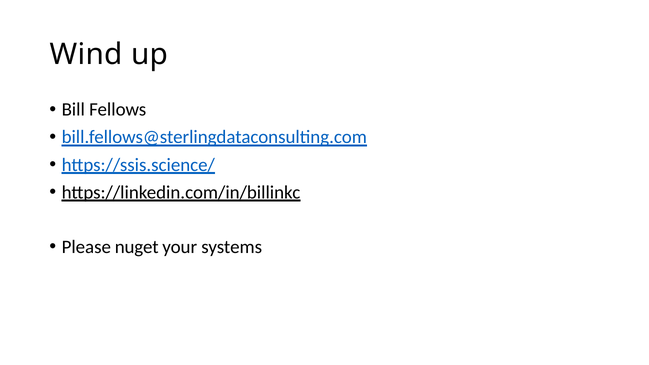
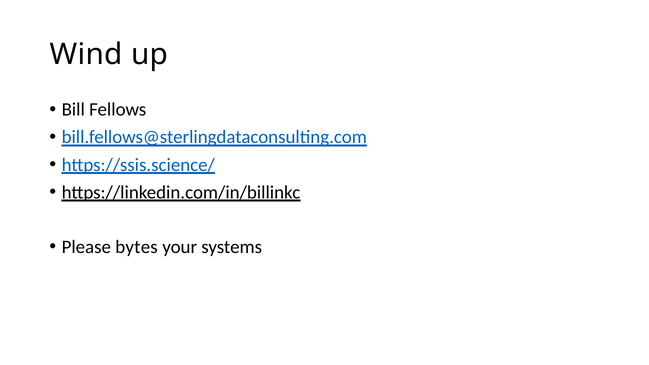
nuget: nuget -> bytes
